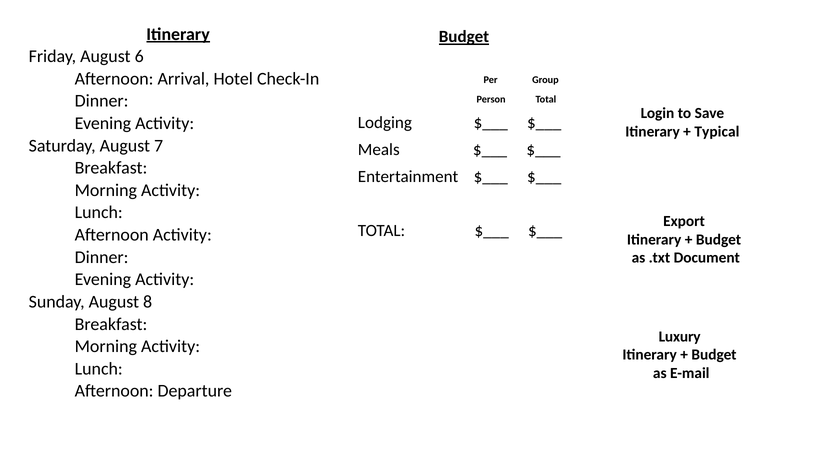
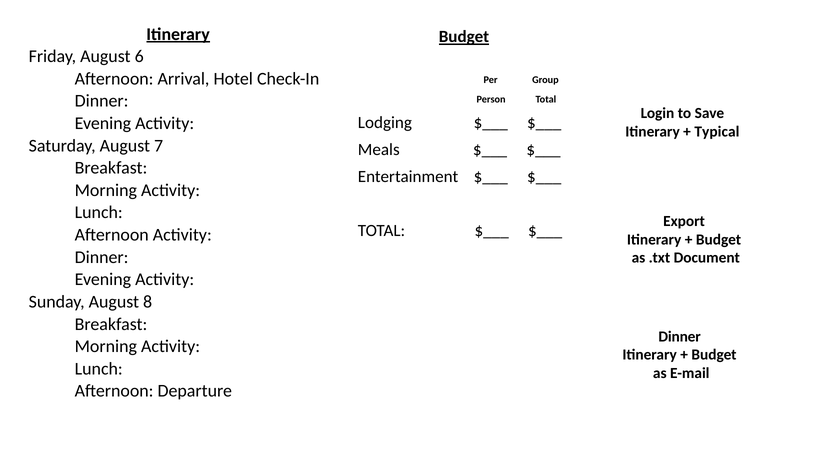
Luxury at (680, 336): Luxury -> Dinner
